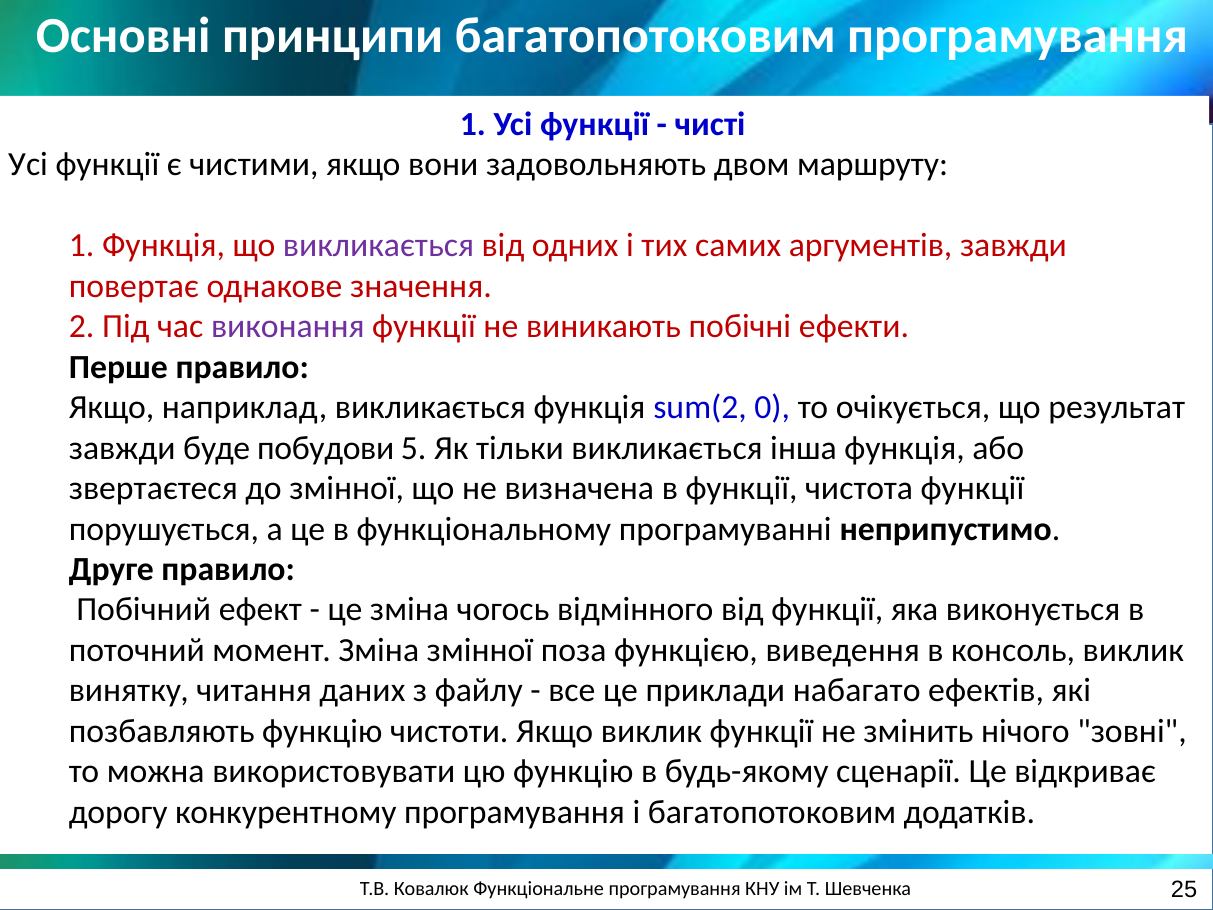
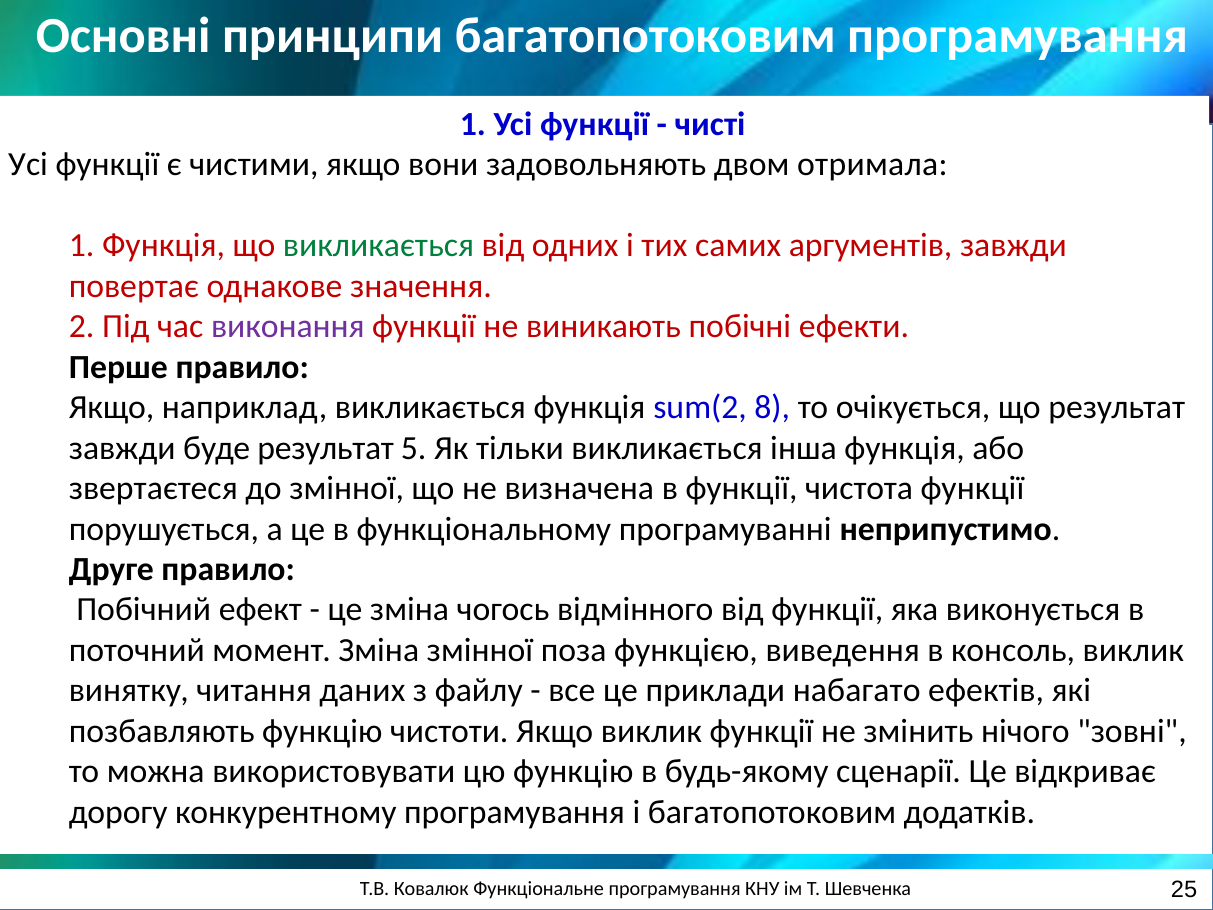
маршруту: маршруту -> отримала
викликається at (378, 246) colour: purple -> green
0: 0 -> 8
буде побудови: побудови -> результат
